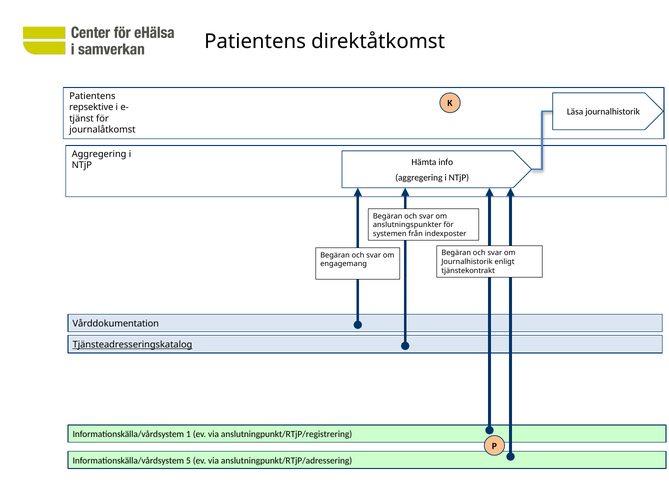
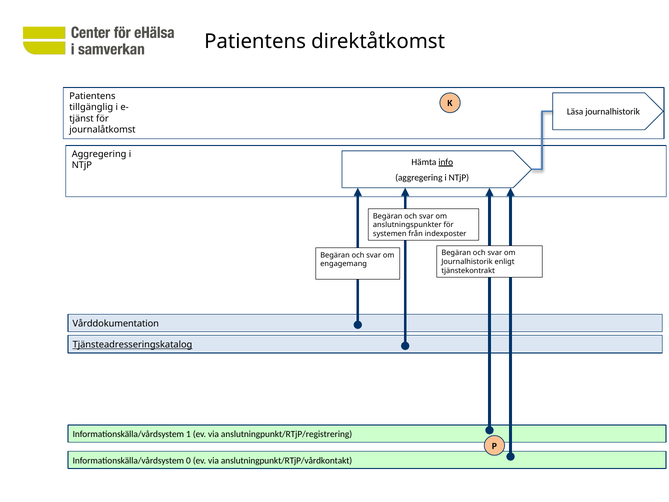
repsektive: repsektive -> tillgänglig
info underline: none -> present
5: 5 -> 0
anslutningpunkt/RTjP/adressering: anslutningpunkt/RTjP/adressering -> anslutningpunkt/RTjP/vårdkontakt
